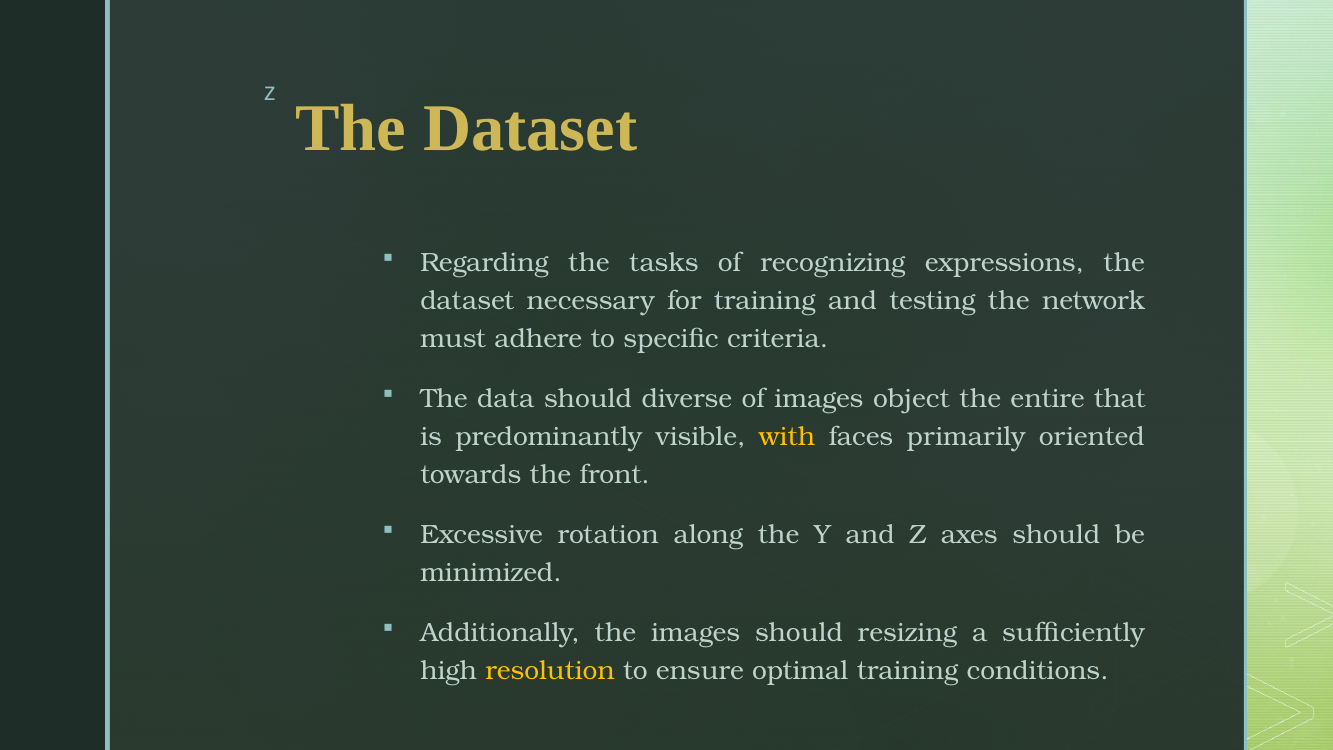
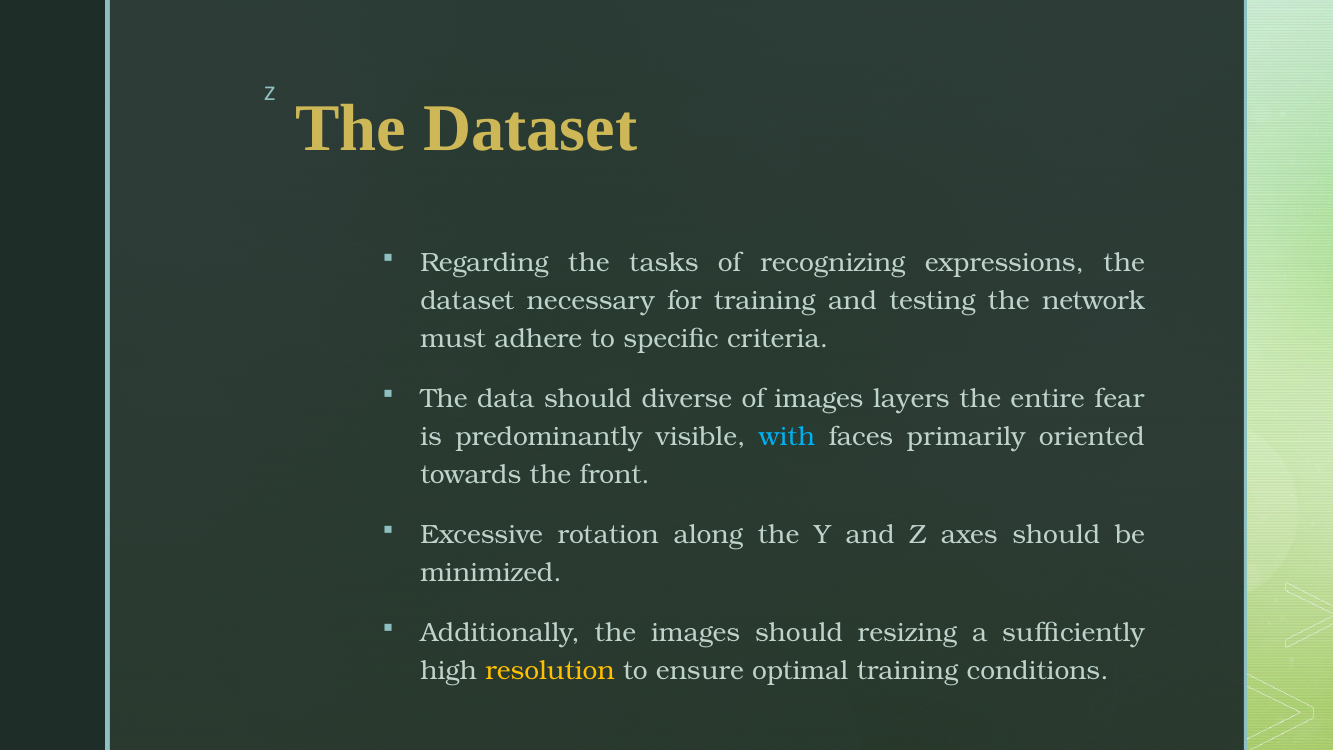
object: object -> layers
that: that -> fear
with colour: yellow -> light blue
